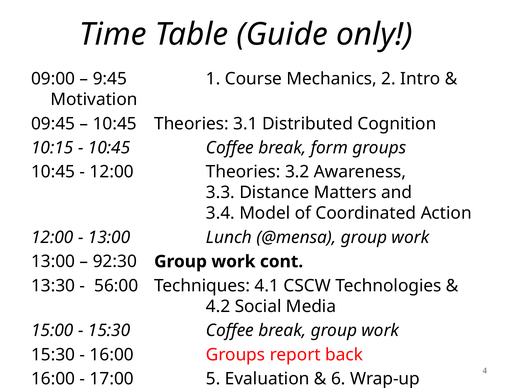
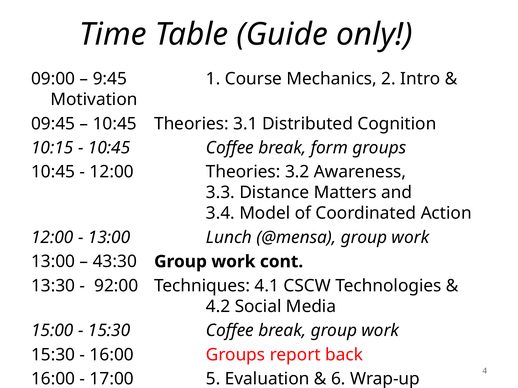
92:30: 92:30 -> 43:30
56:00: 56:00 -> 92:00
